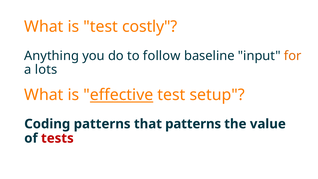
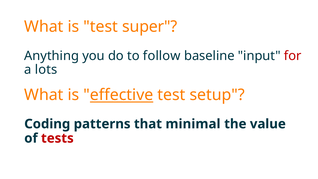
costly: costly -> super
for colour: orange -> red
that patterns: patterns -> minimal
